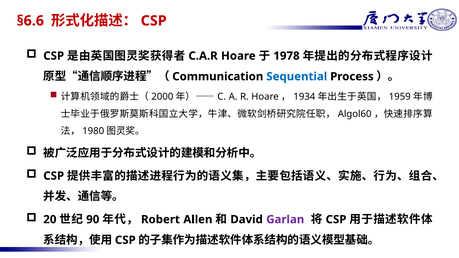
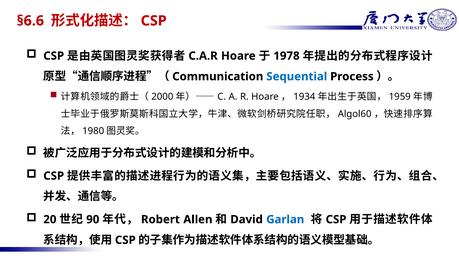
Garlan colour: purple -> blue
